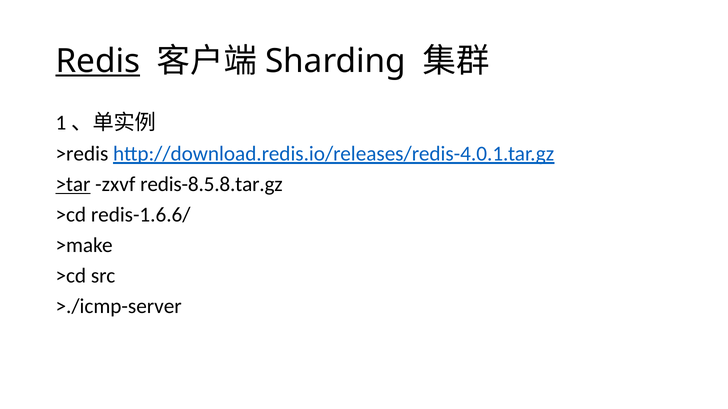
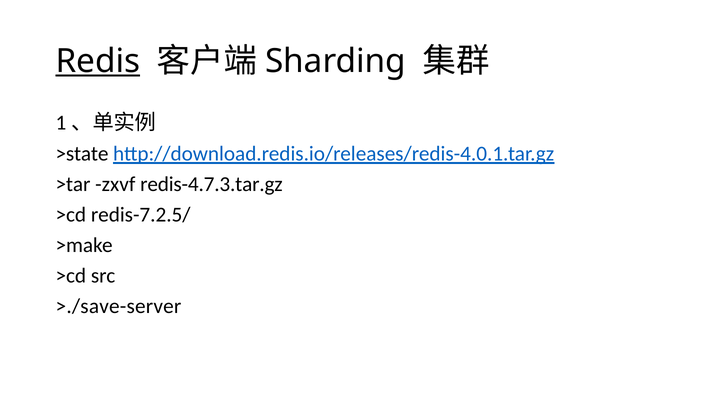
>redis: >redis -> >state
>tar underline: present -> none
redis-8.5.8.tar.gz: redis-8.5.8.tar.gz -> redis-4.7.3.tar.gz
redis-1.6.6/: redis-1.6.6/ -> redis-7.2.5/
>./icmp-server: >./icmp-server -> >./save-server
